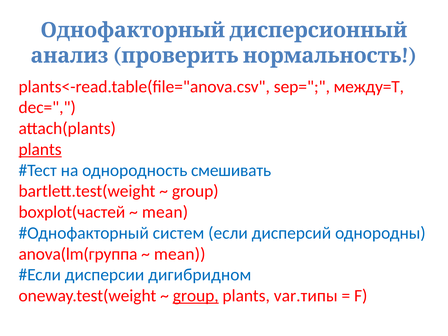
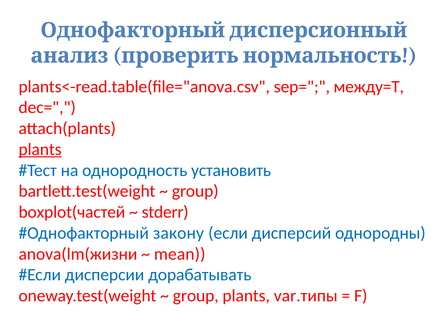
смешивать: смешивать -> установить
mean at (165, 212): mean -> stderr
систем: систем -> закону
anova(lm(группа: anova(lm(группа -> anova(lm(жизни
дигибридном: дигибридном -> дорабатывать
group at (196, 296) underline: present -> none
